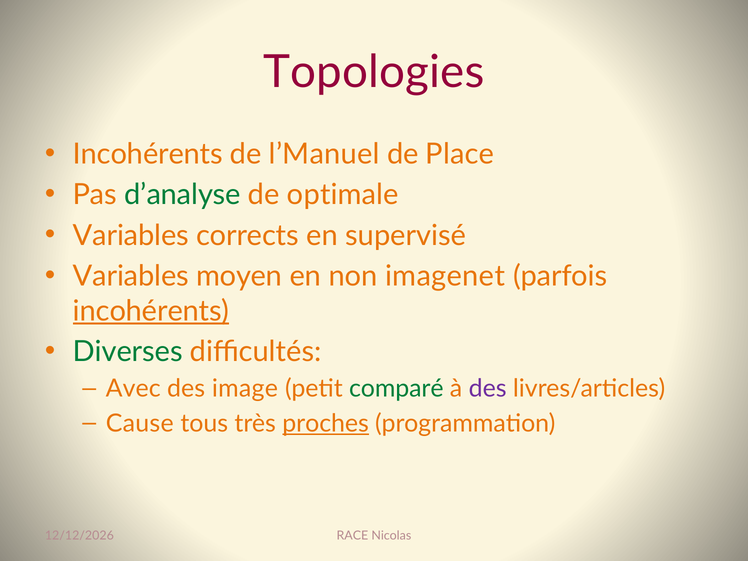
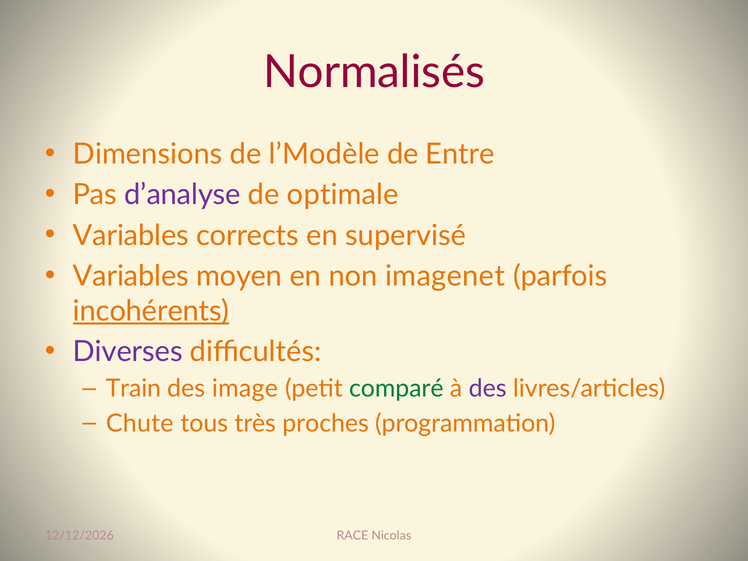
Topologies: Topologies -> Normalisés
Incohérents at (148, 154): Incohérents -> Dimensions
l’Manuel: l’Manuel -> l’Modèle
Place: Place -> Entre
d’analyse colour: green -> purple
Diverses colour: green -> purple
Avec: Avec -> Train
Cause: Cause -> Chute
proches underline: present -> none
